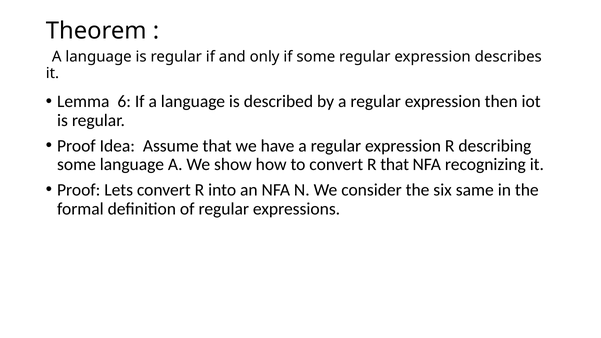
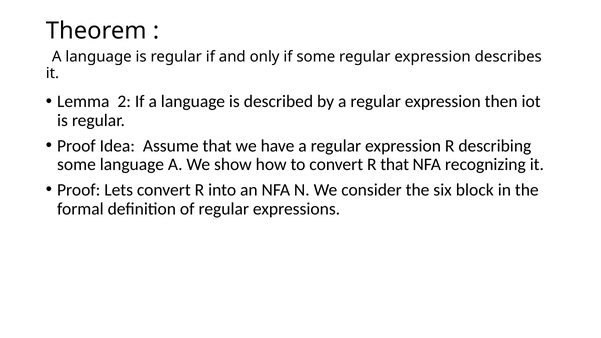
6: 6 -> 2
same: same -> block
